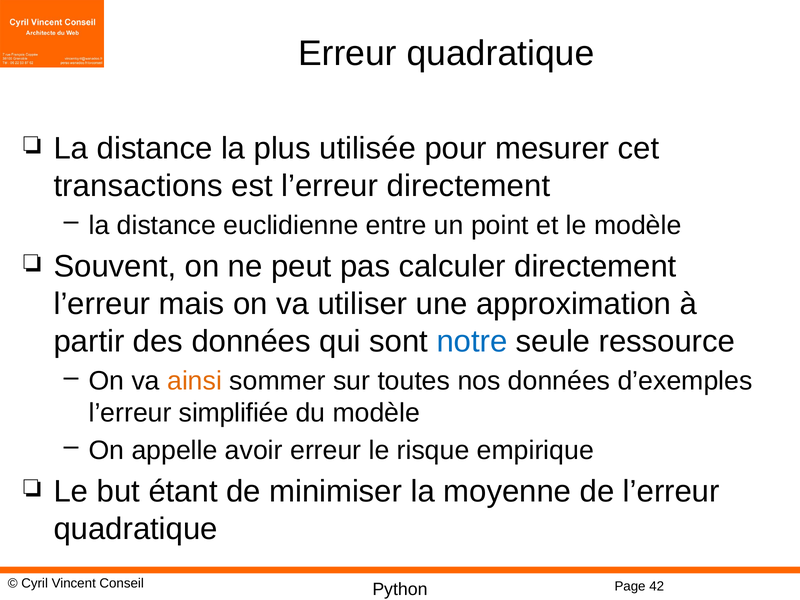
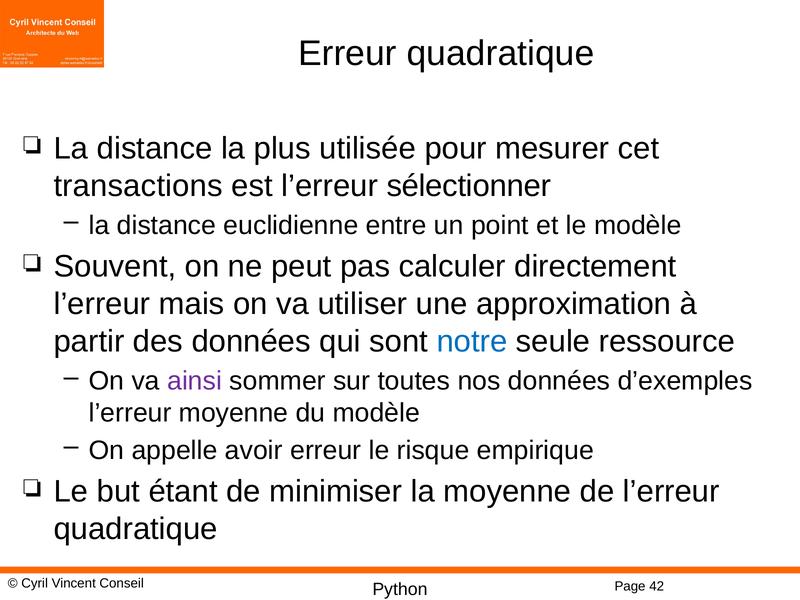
l’erreur directement: directement -> sélectionner
ainsi colour: orange -> purple
l’erreur simplifiée: simplifiée -> moyenne
